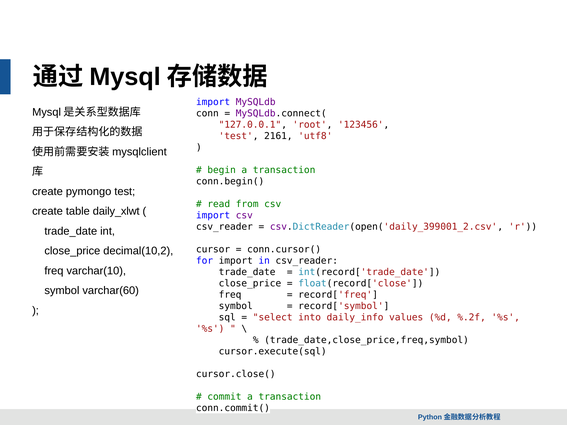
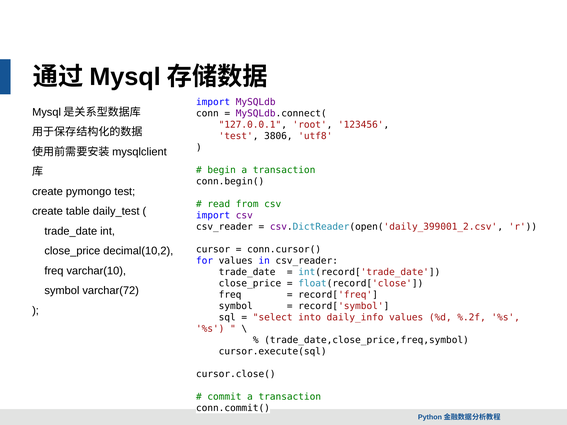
2161: 2161 -> 3806
daily_xlwt: daily_xlwt -> daily_test
for import: import -> values
varchar(60: varchar(60 -> varchar(72
